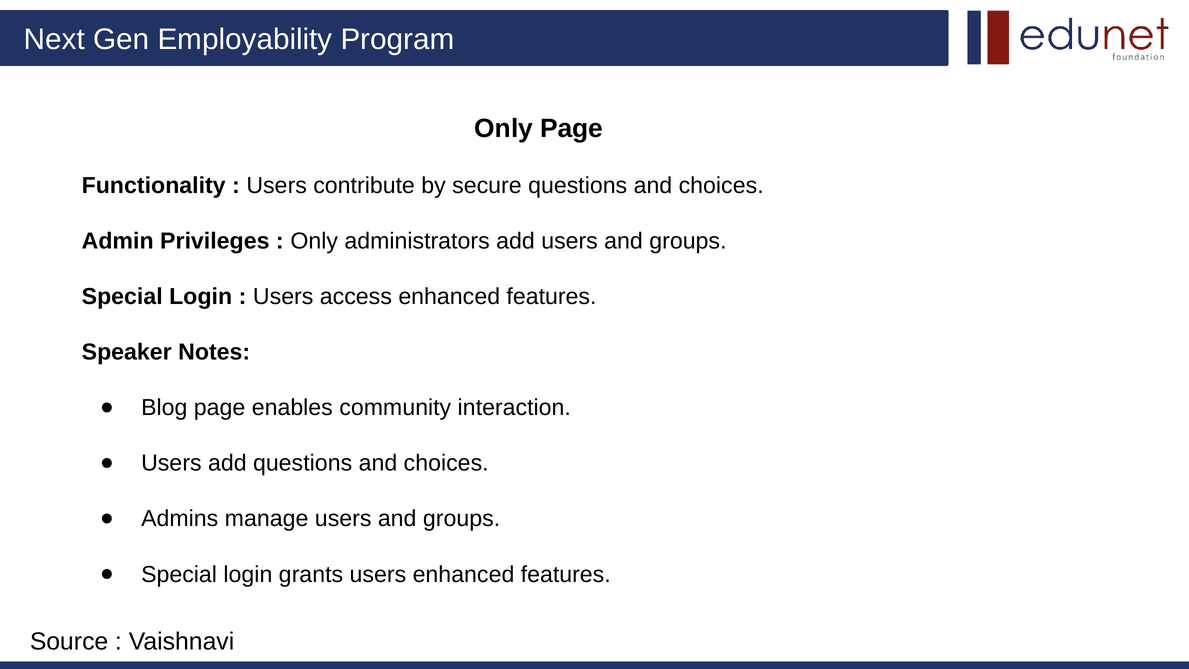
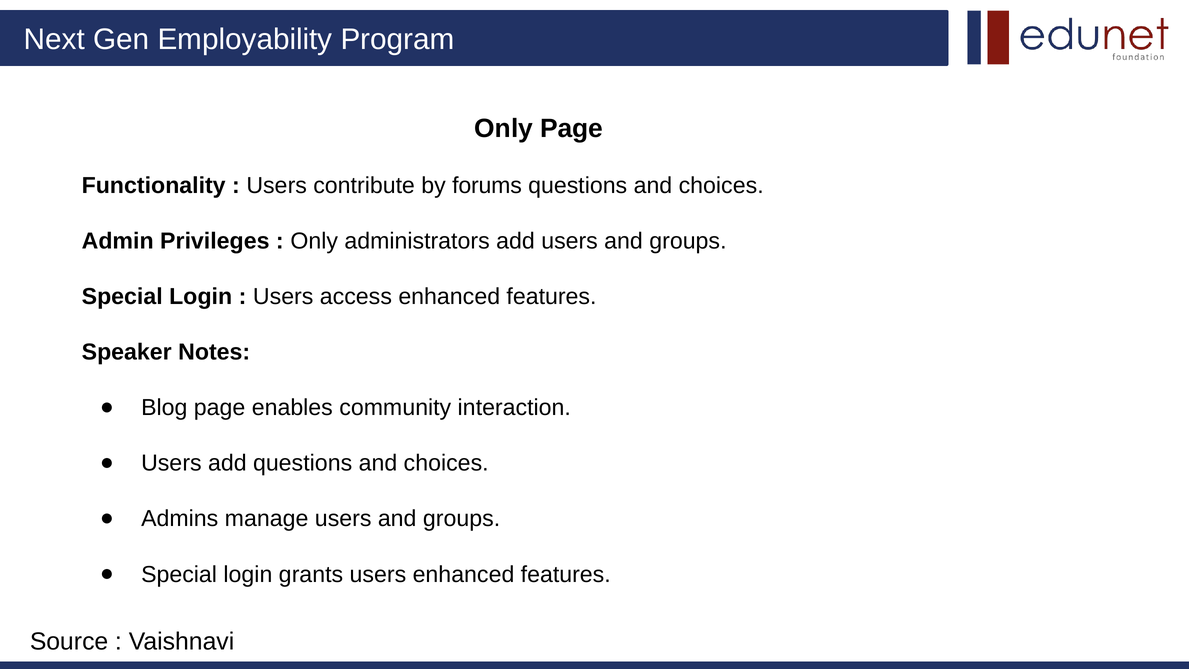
secure: secure -> forums
